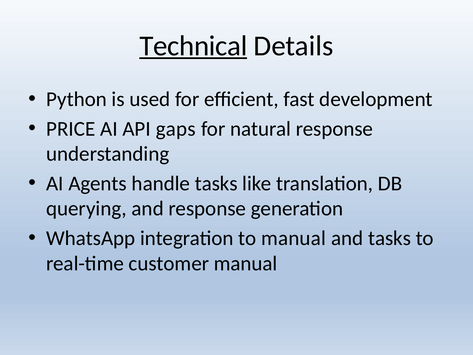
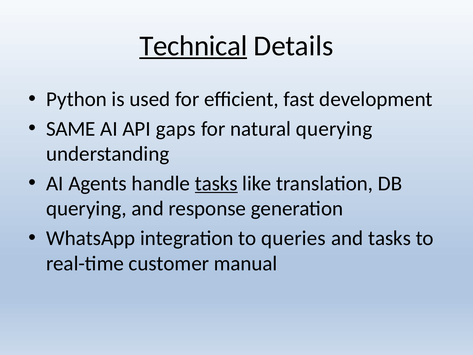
PRICE: PRICE -> SAME
natural response: response -> querying
tasks at (216, 183) underline: none -> present
to manual: manual -> queries
